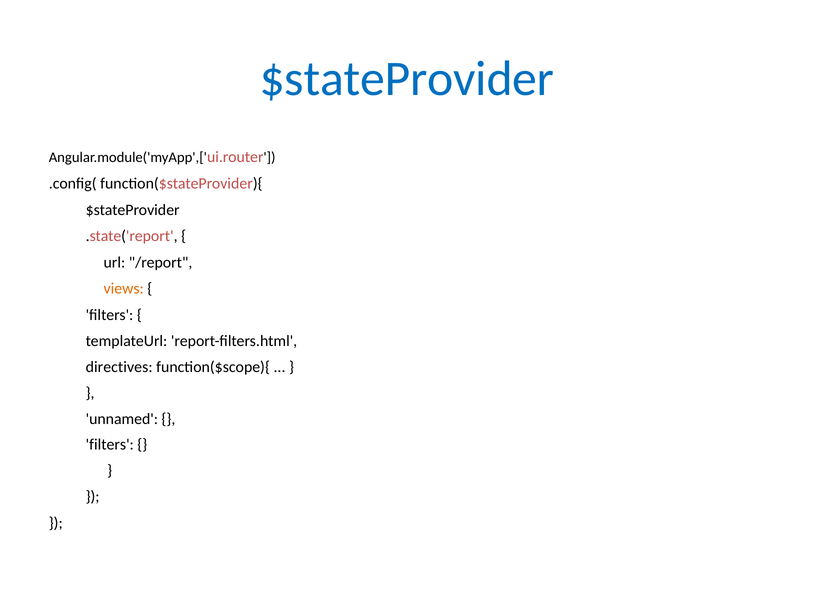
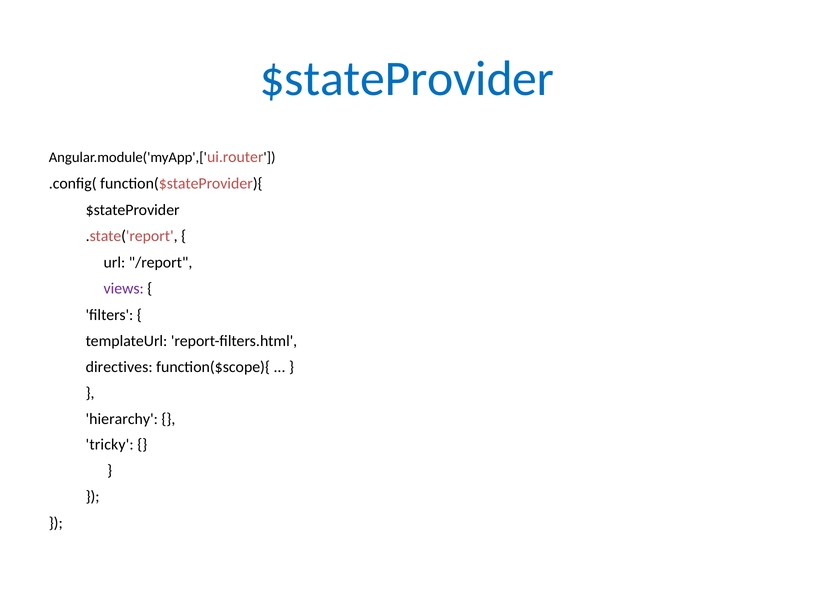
views colour: orange -> purple
unnamed: unnamed -> hierarchy
filters at (110, 444): filters -> tricky
